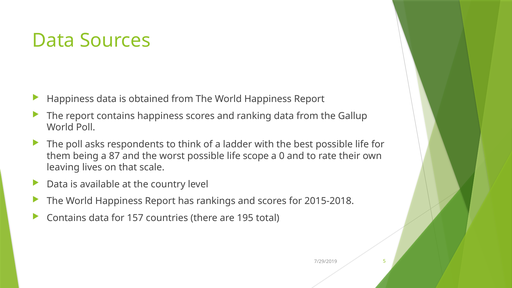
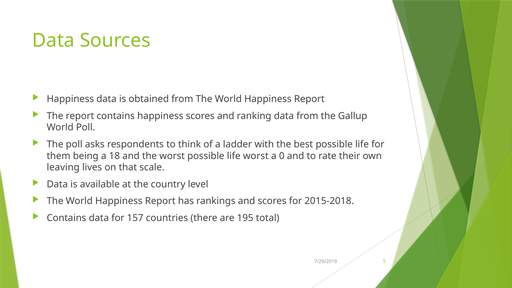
87: 87 -> 18
life scope: scope -> worst
